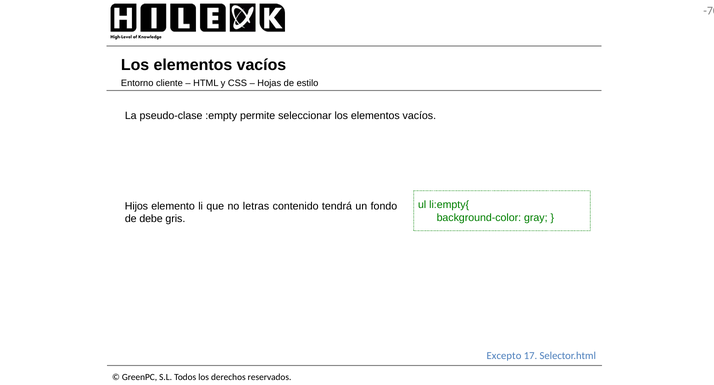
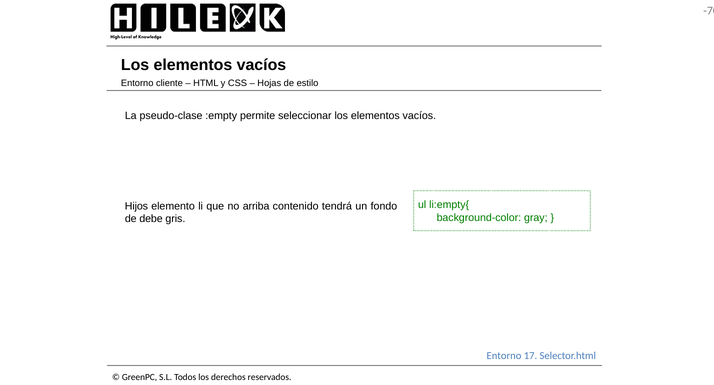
letras: letras -> arriba
Excepto at (504, 356): Excepto -> Entorno
